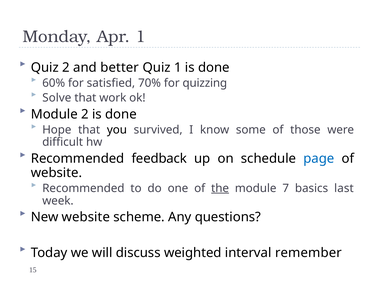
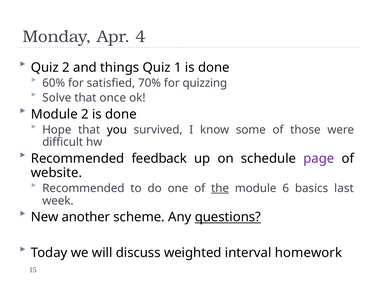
Apr 1: 1 -> 4
better: better -> things
work: work -> once
page colour: blue -> purple
7: 7 -> 6
New website: website -> another
questions underline: none -> present
remember: remember -> homework
